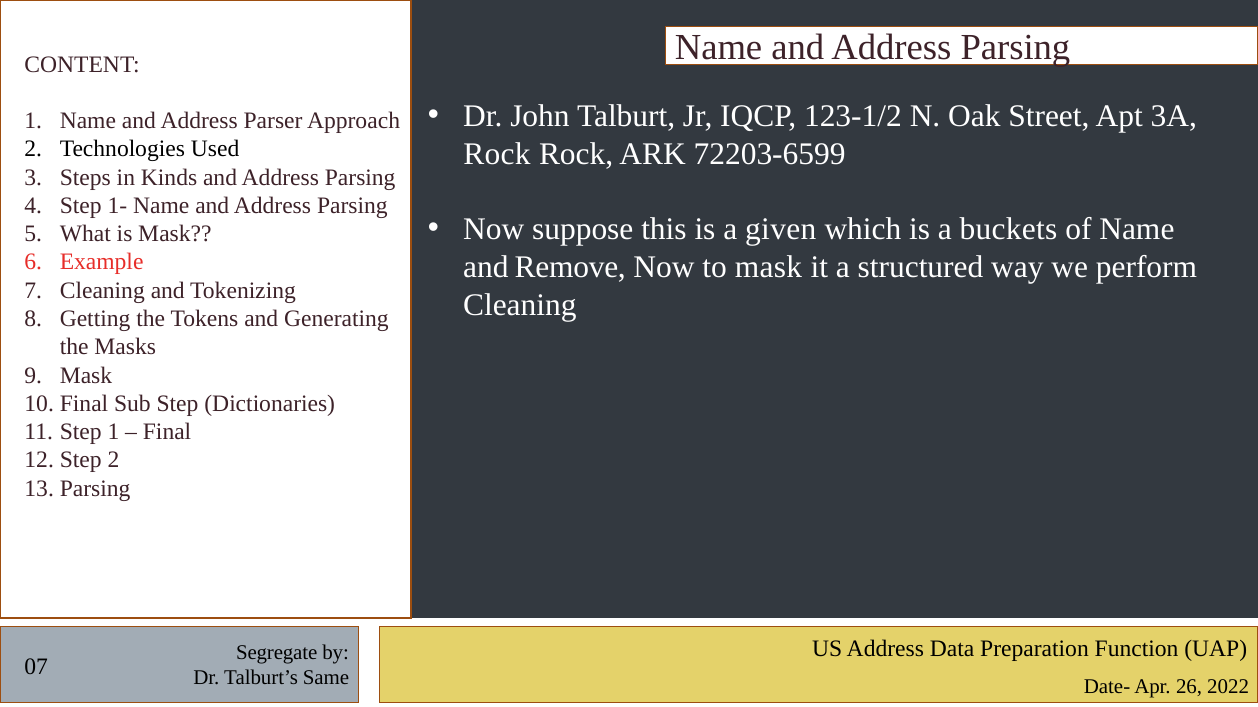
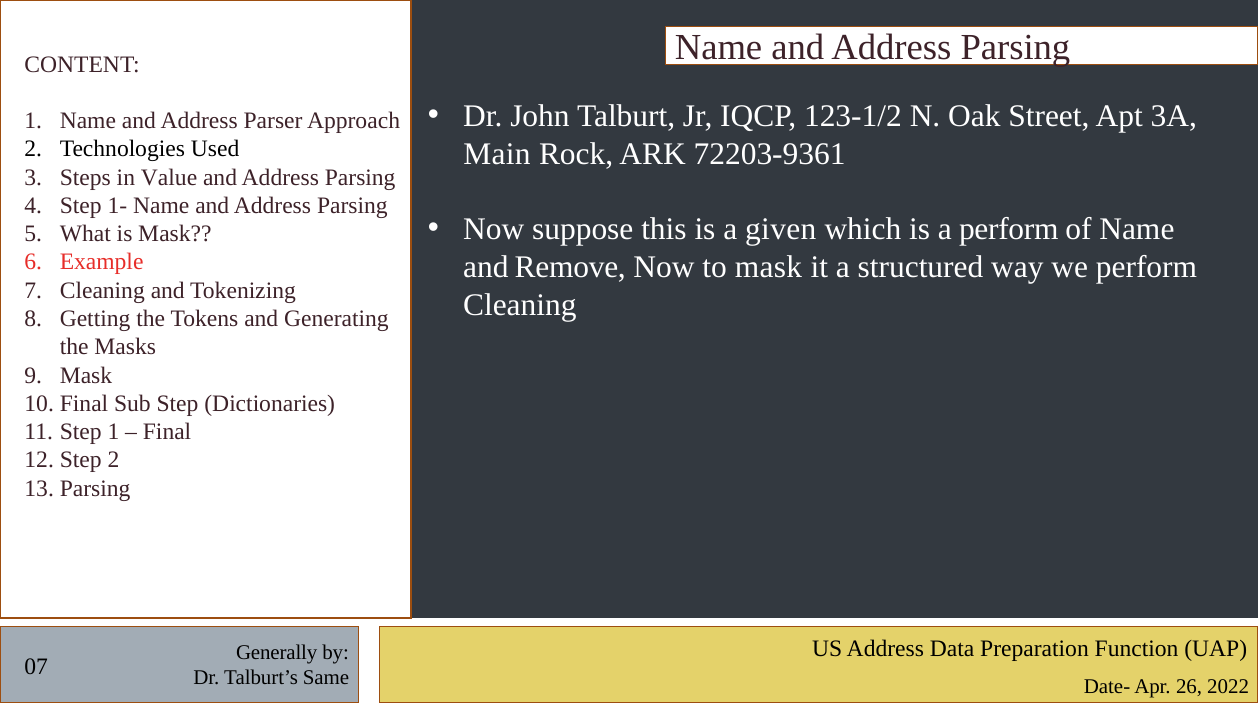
Rock at (497, 154): Rock -> Main
72203-6599: 72203-6599 -> 72203-9361
Kinds: Kinds -> Value
a buckets: buckets -> perform
Segregate: Segregate -> Generally
